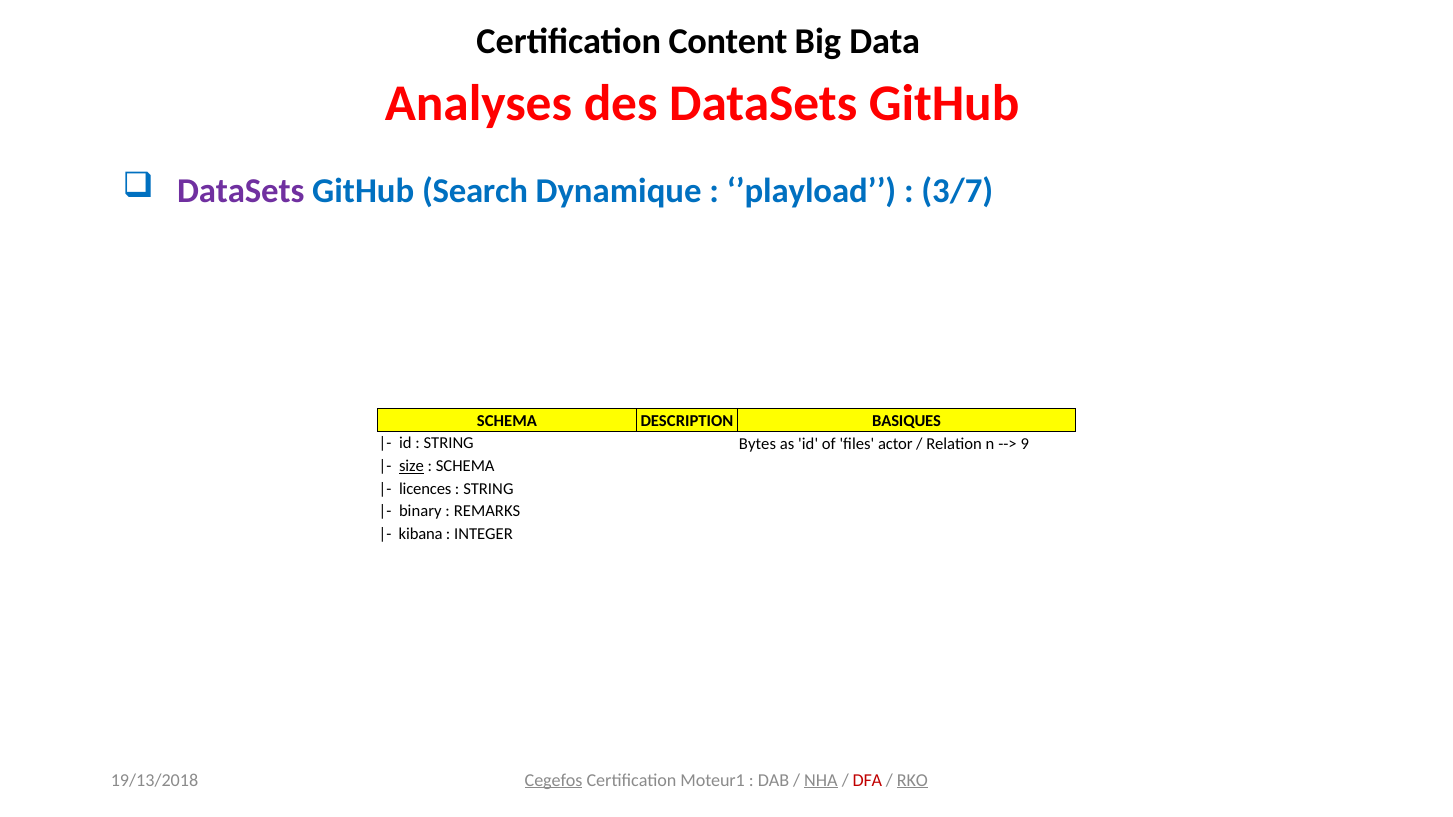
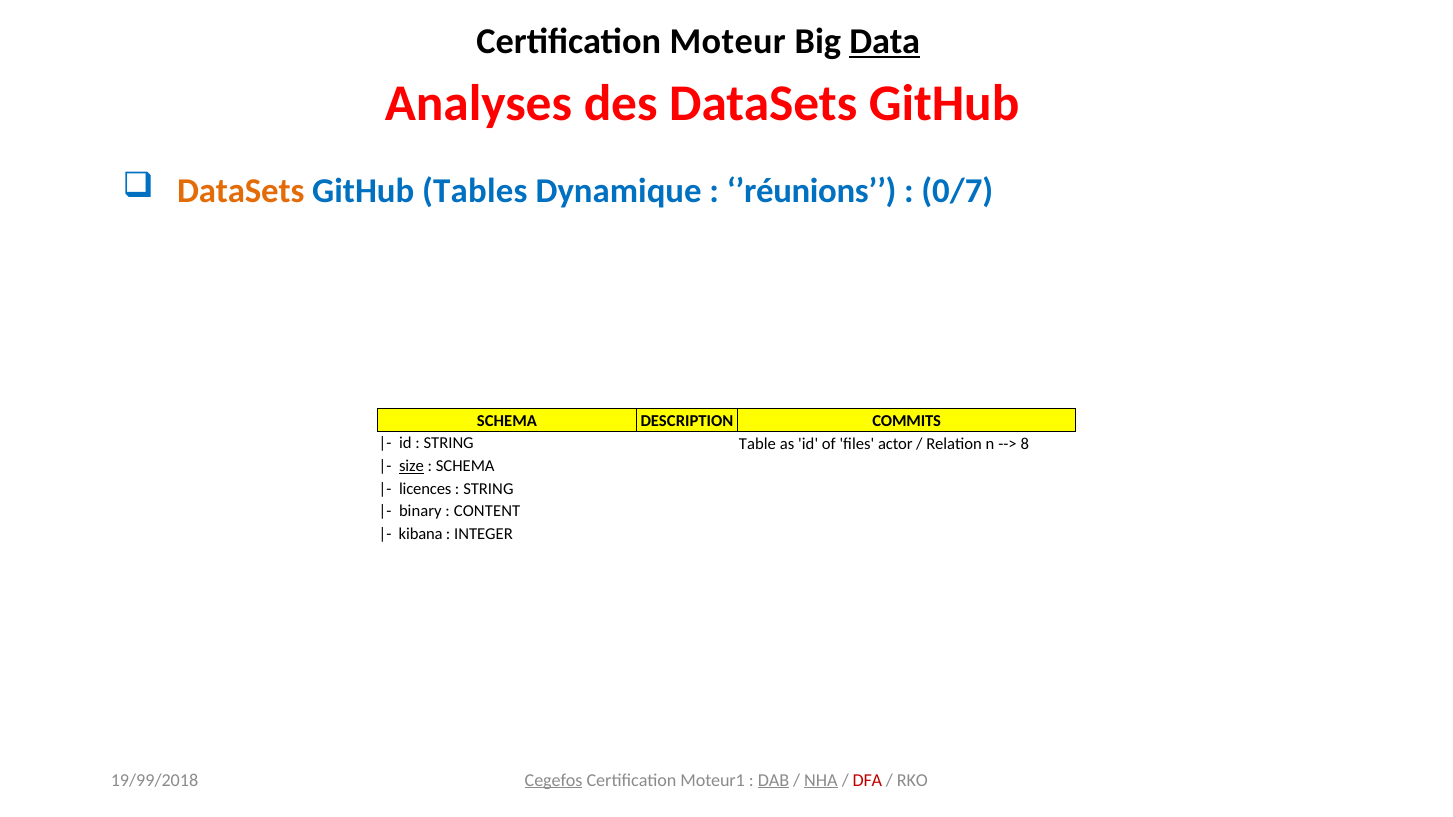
Content: Content -> Moteur
Data underline: none -> present
DataSets at (241, 191) colour: purple -> orange
Search: Search -> Tables
’playload: ’playload -> ’réunions
3/7: 3/7 -> 0/7
BASIQUES: BASIQUES -> COMMITS
Bytes: Bytes -> Table
9: 9 -> 8
REMARKS: REMARKS -> CONTENT
DAB underline: none -> present
RKO underline: present -> none
19/13/2018: 19/13/2018 -> 19/99/2018
